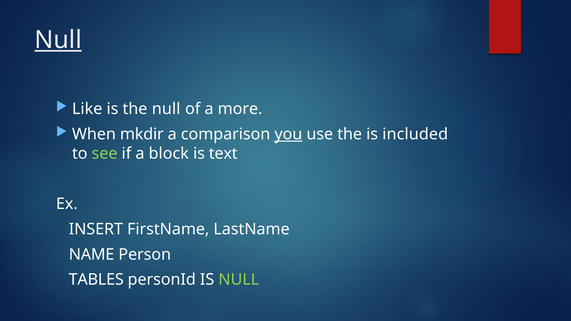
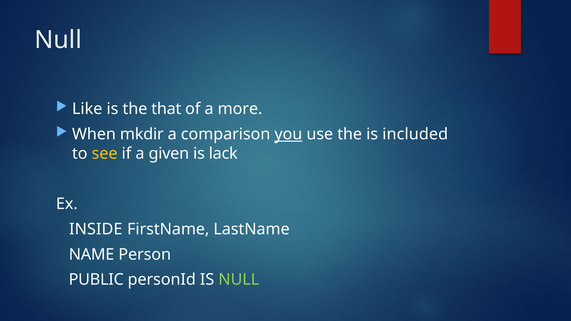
Null at (58, 40) underline: present -> none
the null: null -> that
see colour: light green -> yellow
block: block -> given
text: text -> lack
INSERT: INSERT -> INSIDE
TABLES: TABLES -> PUBLIC
